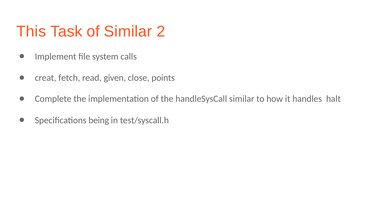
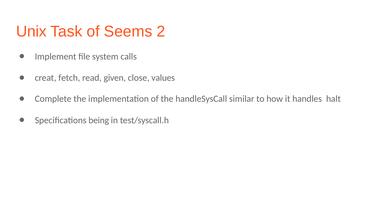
This: This -> Unix
of Similar: Similar -> Seems
points: points -> values
